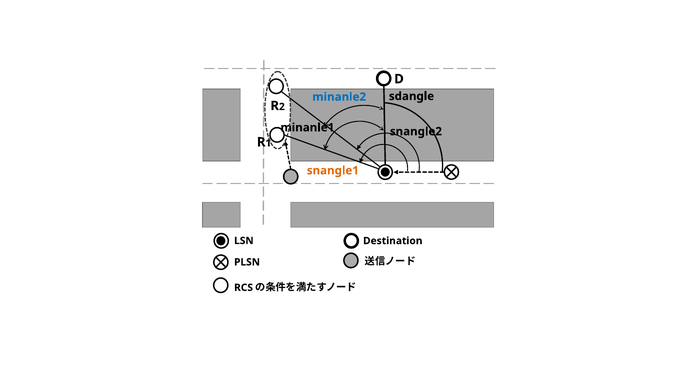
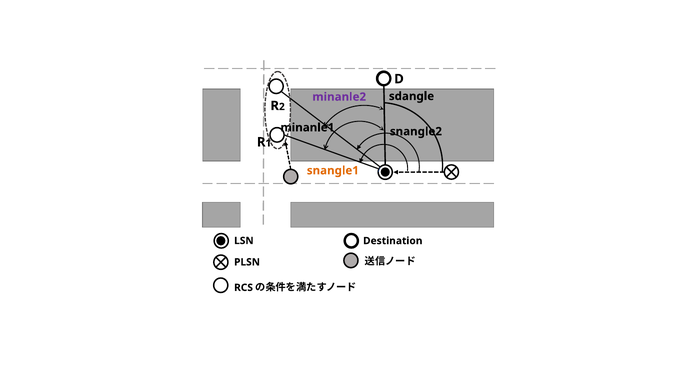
minanle2 colour: blue -> purple
